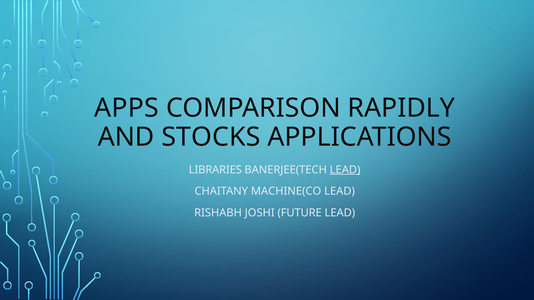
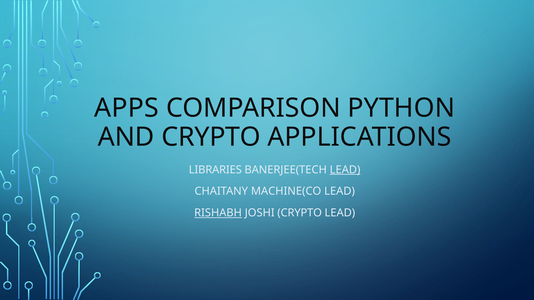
RAPIDLY: RAPIDLY -> PYTHON
AND STOCKS: STOCKS -> CRYPTO
RISHABH underline: none -> present
JOSHI FUTURE: FUTURE -> CRYPTO
